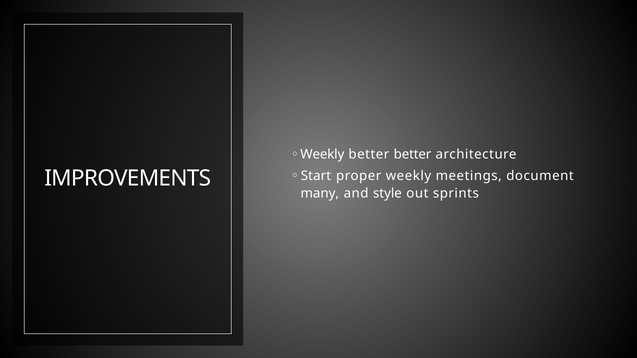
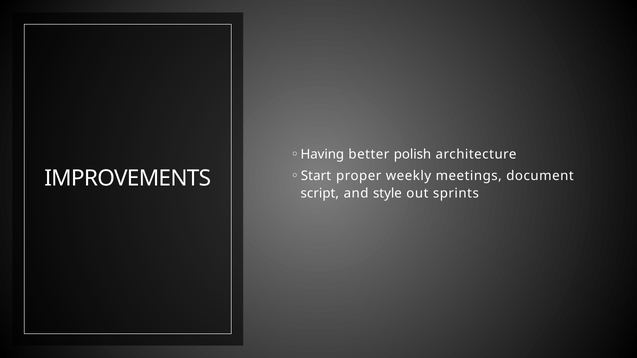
Weekly at (322, 154): Weekly -> Having
better better: better -> polish
many: many -> script
